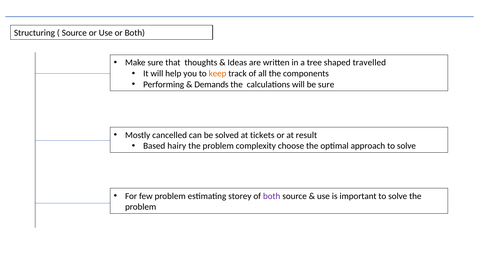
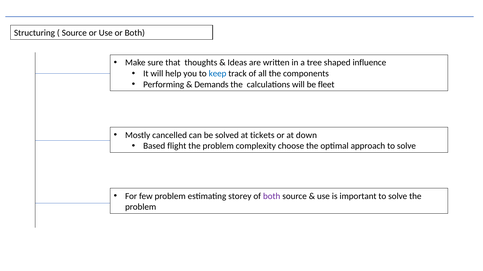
travelled: travelled -> influence
keep colour: orange -> blue
be sure: sure -> fleet
result: result -> down
hairy: hairy -> flight
